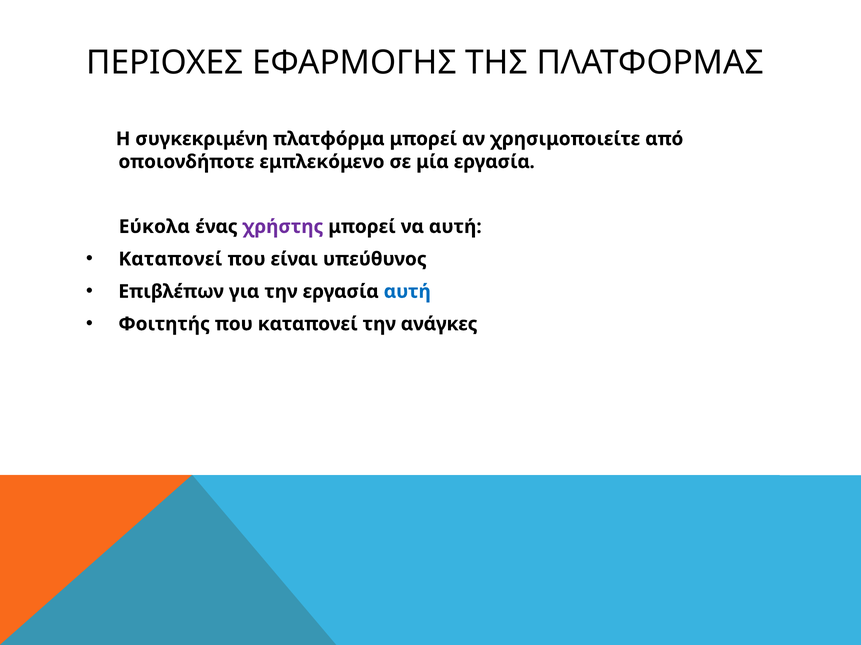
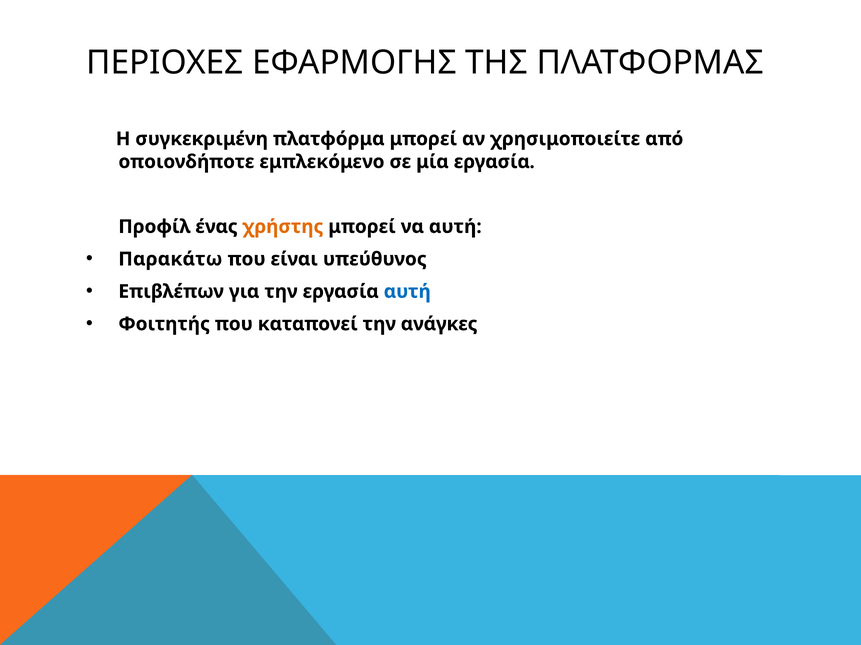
Εύκολα: Εύκολα -> Προφίλ
χρήστης colour: purple -> orange
Καταπονεί at (170, 259): Καταπονεί -> Παρακάτω
